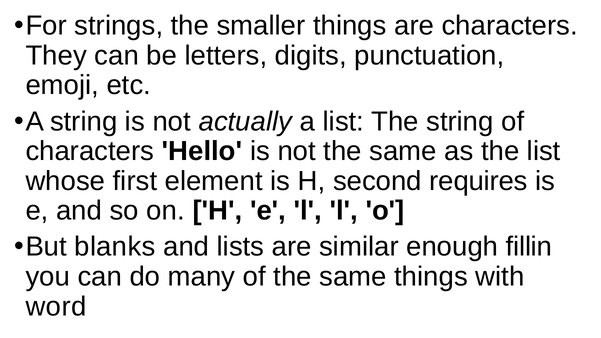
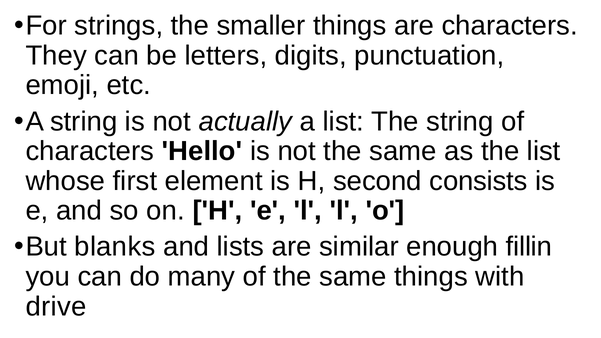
requires: requires -> consists
word: word -> drive
